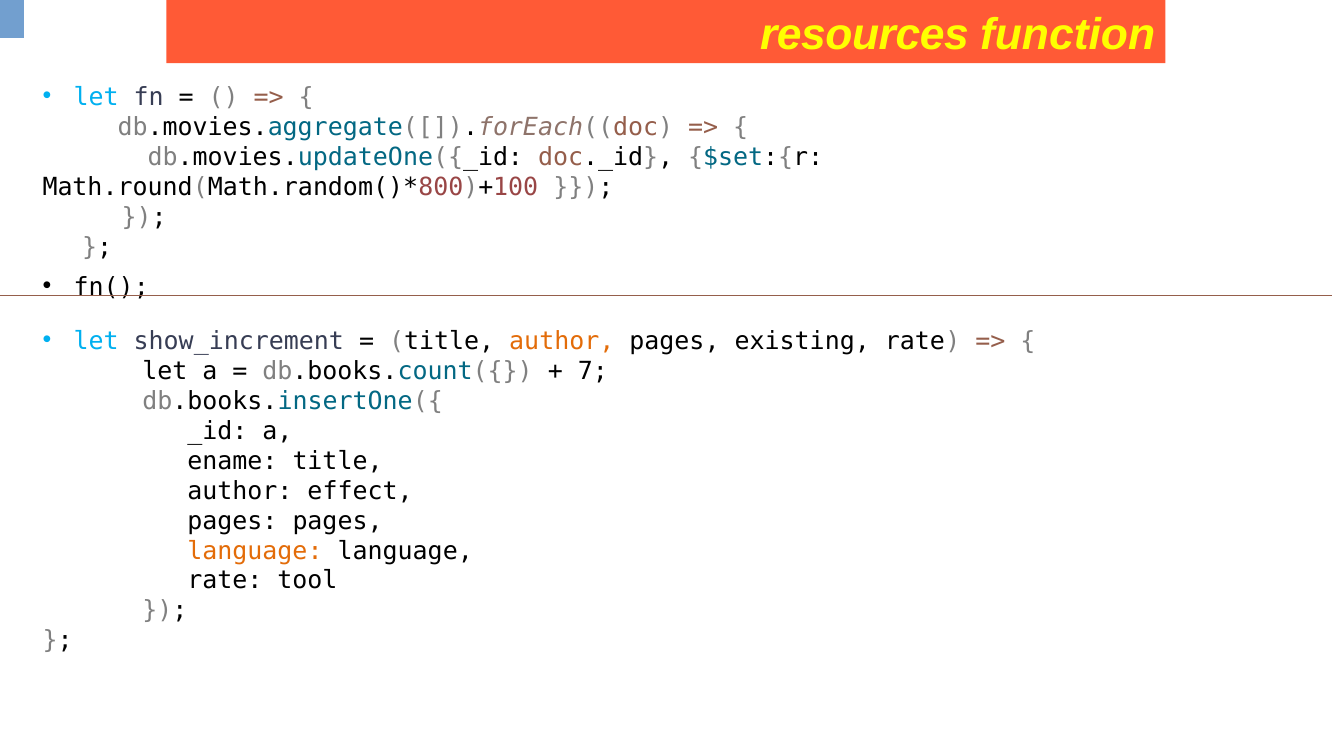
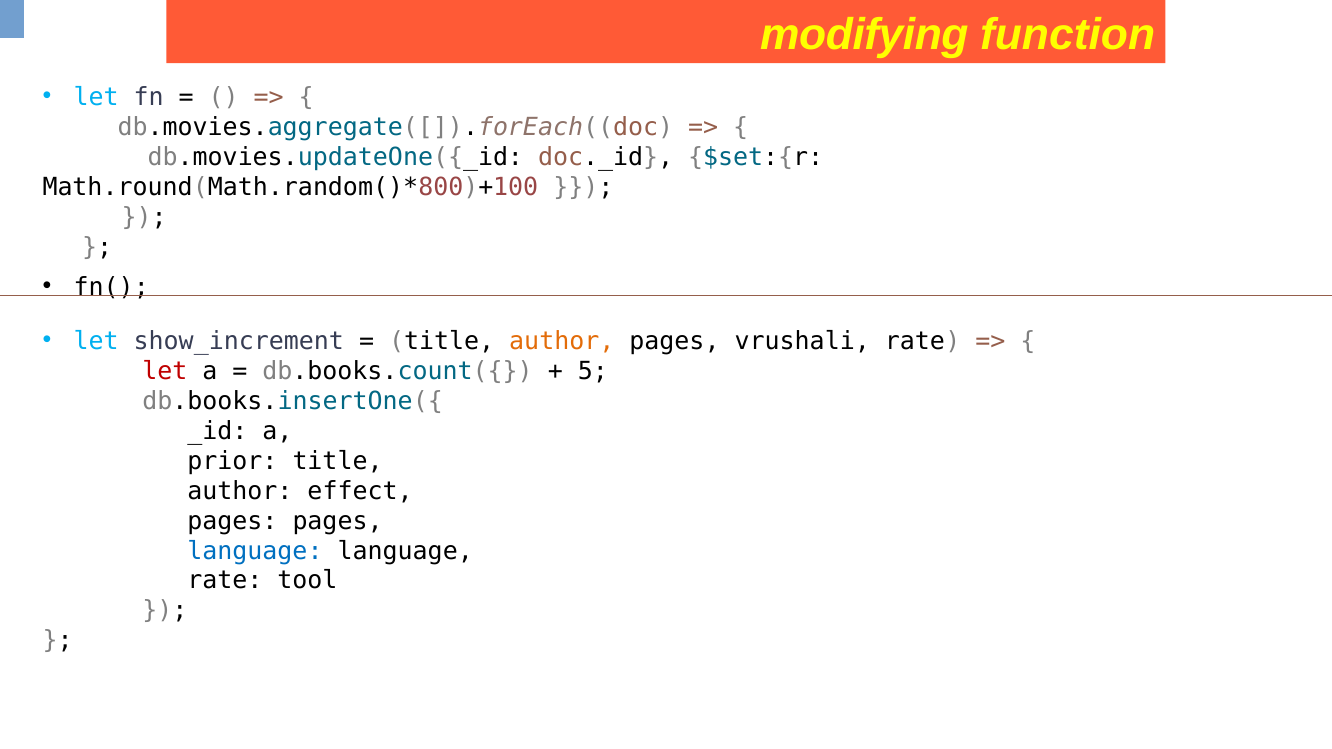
resources: resources -> modifying
existing: existing -> vrushali
let at (165, 371) colour: black -> red
7: 7 -> 5
ename: ename -> prior
language at (255, 551) colour: orange -> blue
